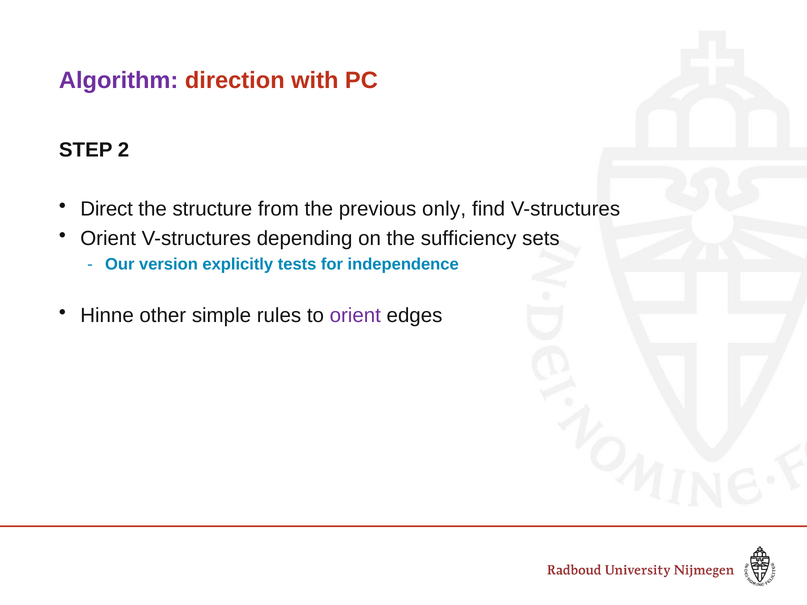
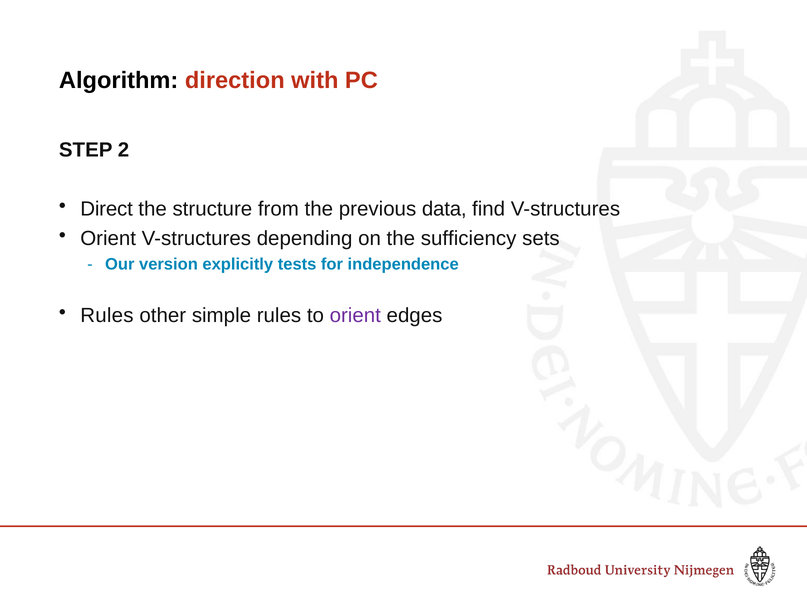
Algorithm colour: purple -> black
only: only -> data
Hinne at (107, 316): Hinne -> Rules
